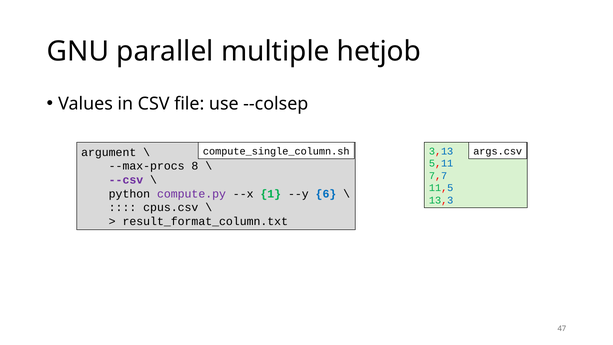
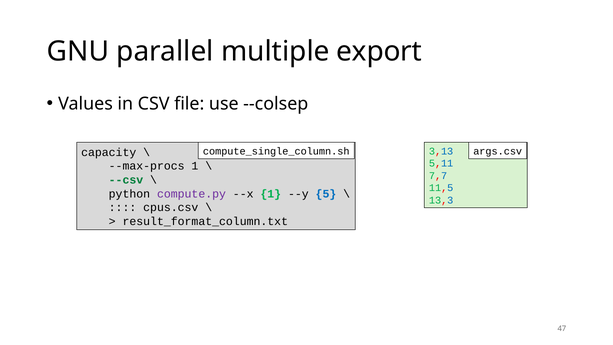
hetjob: hetjob -> export
argument: argument -> capacity
--max-procs 8: 8 -> 1
--csv colour: purple -> green
6: 6 -> 5
